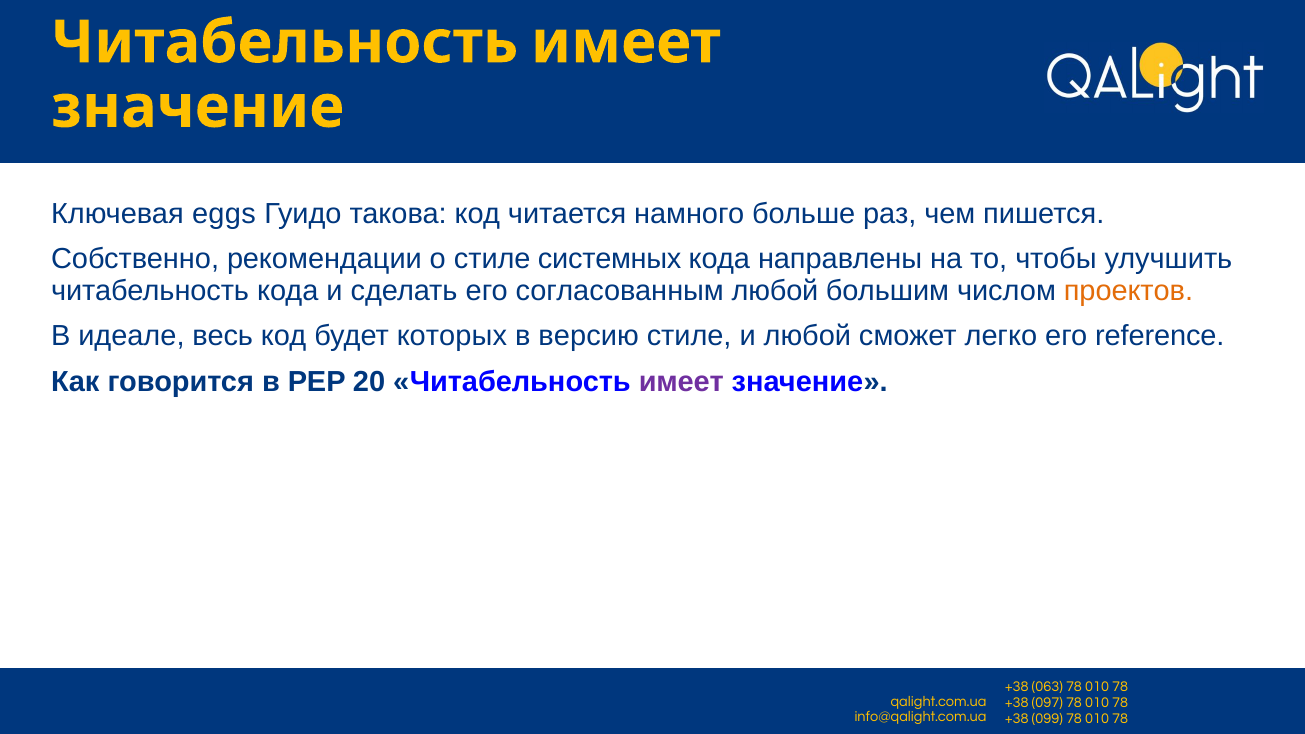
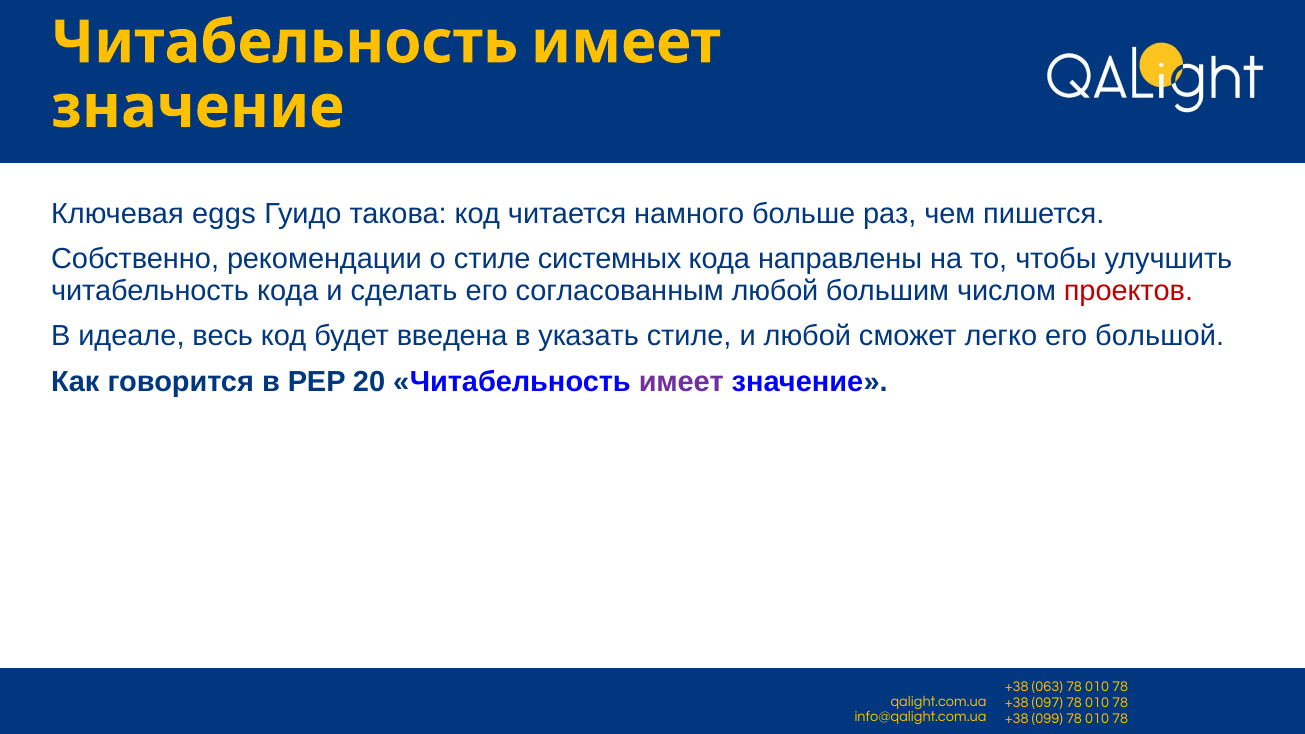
проектов colour: orange -> red
которых: которых -> введена
версию: версию -> указать
reference: reference -> большой
